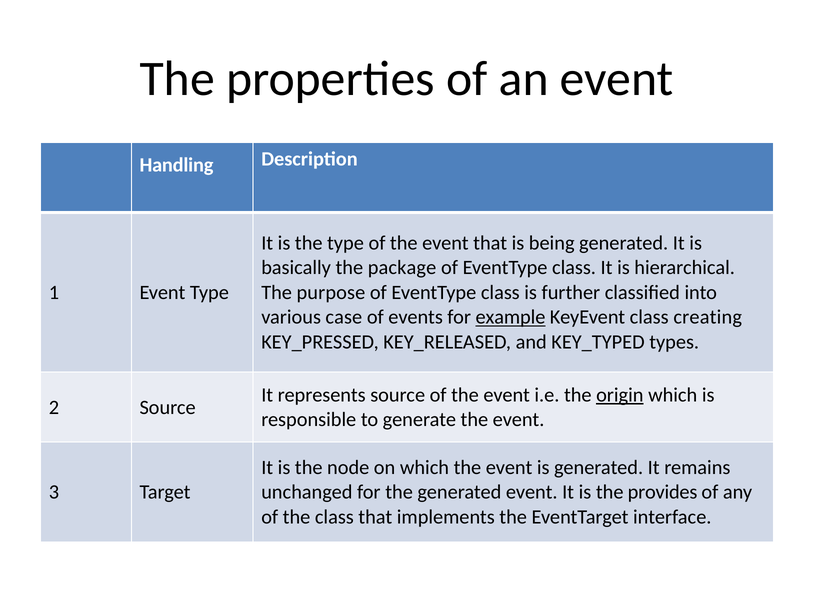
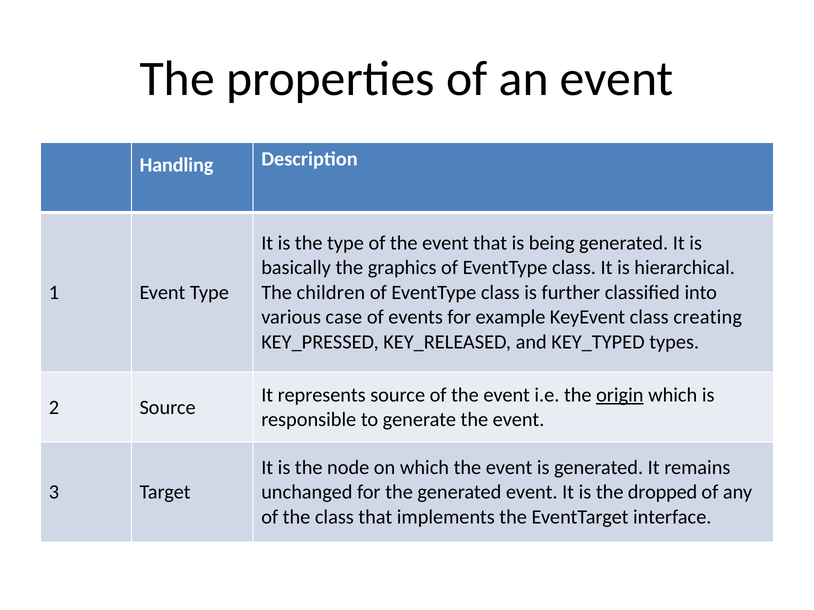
package: package -> graphics
purpose: purpose -> children
example underline: present -> none
provides: provides -> dropped
